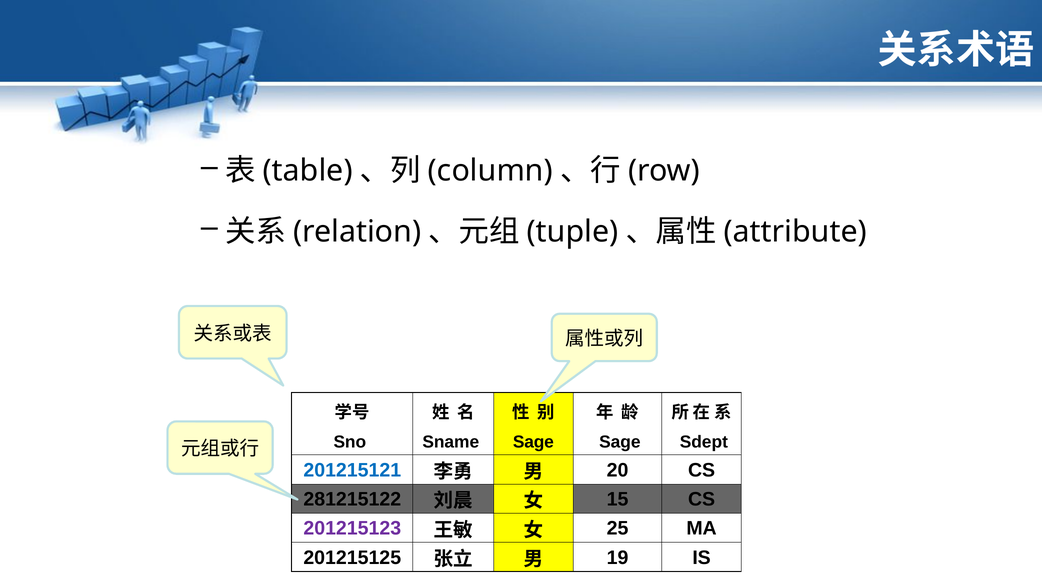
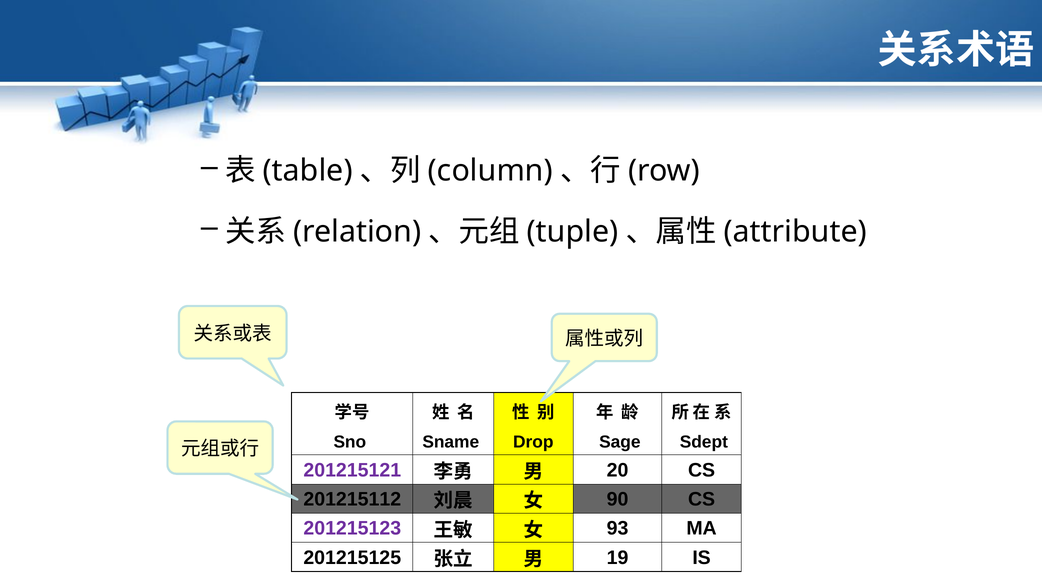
Sname Sage: Sage -> Drop
201215121 colour: blue -> purple
281215122: 281215122 -> 201215112
15: 15 -> 90
25: 25 -> 93
